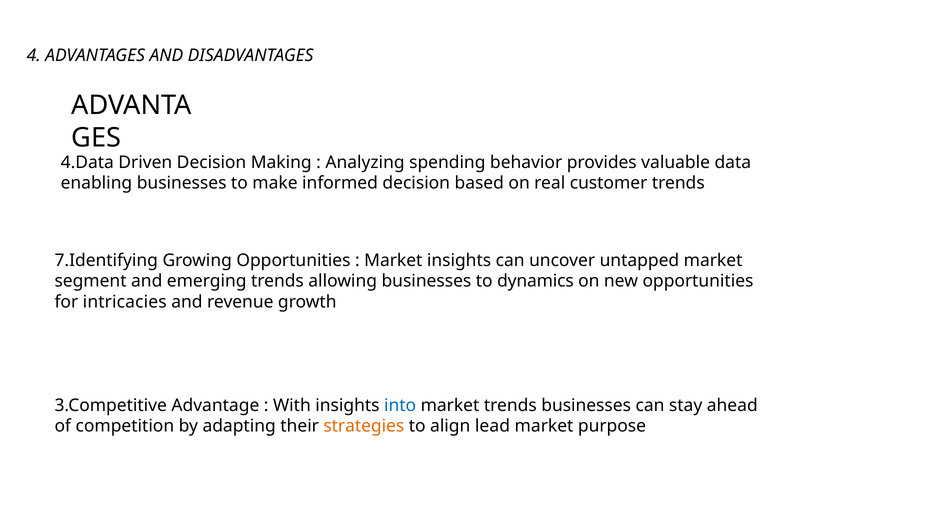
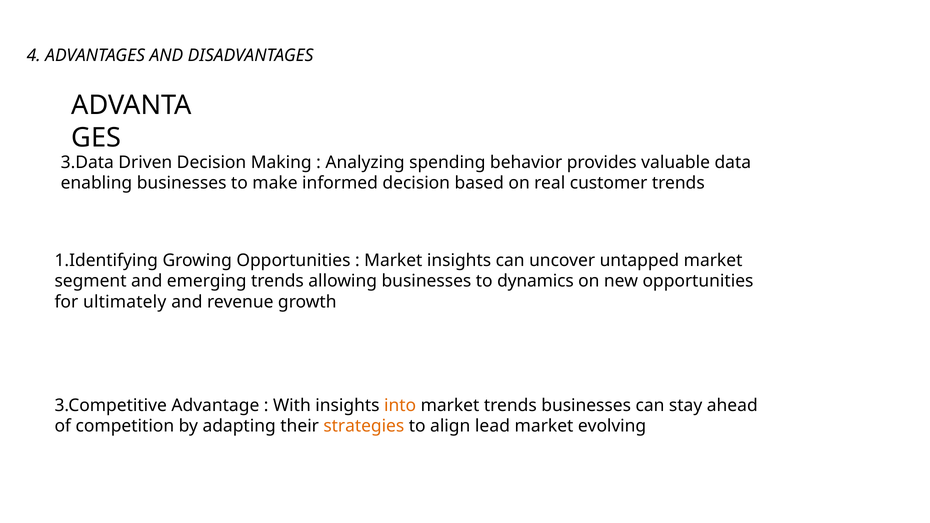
4.Data: 4.Data -> 3.Data
7.Identifying: 7.Identifying -> 1.Identifying
intricacies: intricacies -> ultimately
into colour: blue -> orange
purpose: purpose -> evolving
